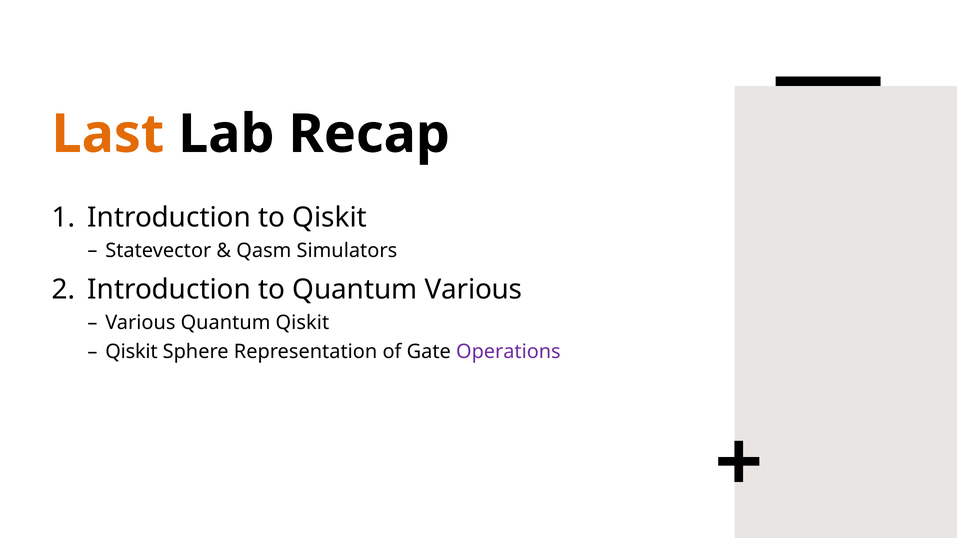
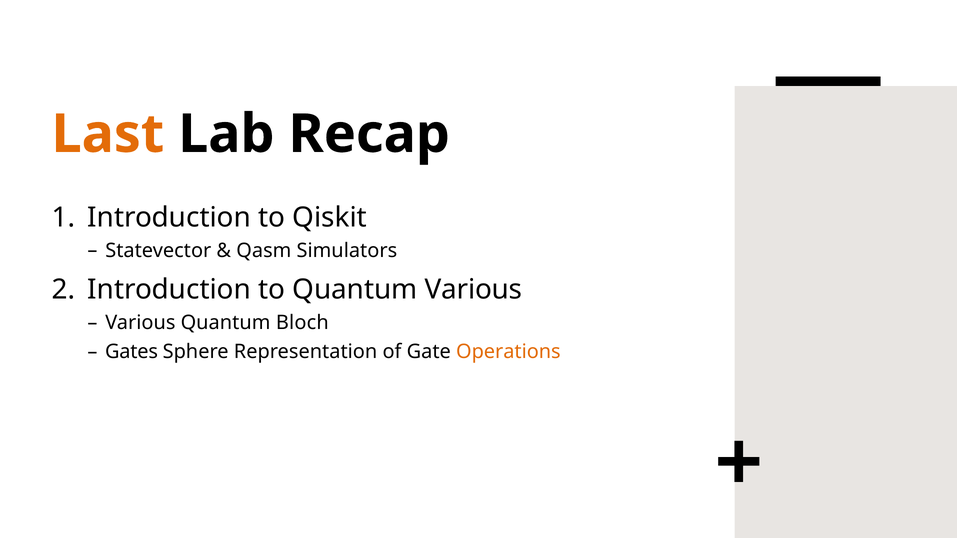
Quantum Qiskit: Qiskit -> Bloch
Qiskit at (131, 352): Qiskit -> Gates
Operations colour: purple -> orange
